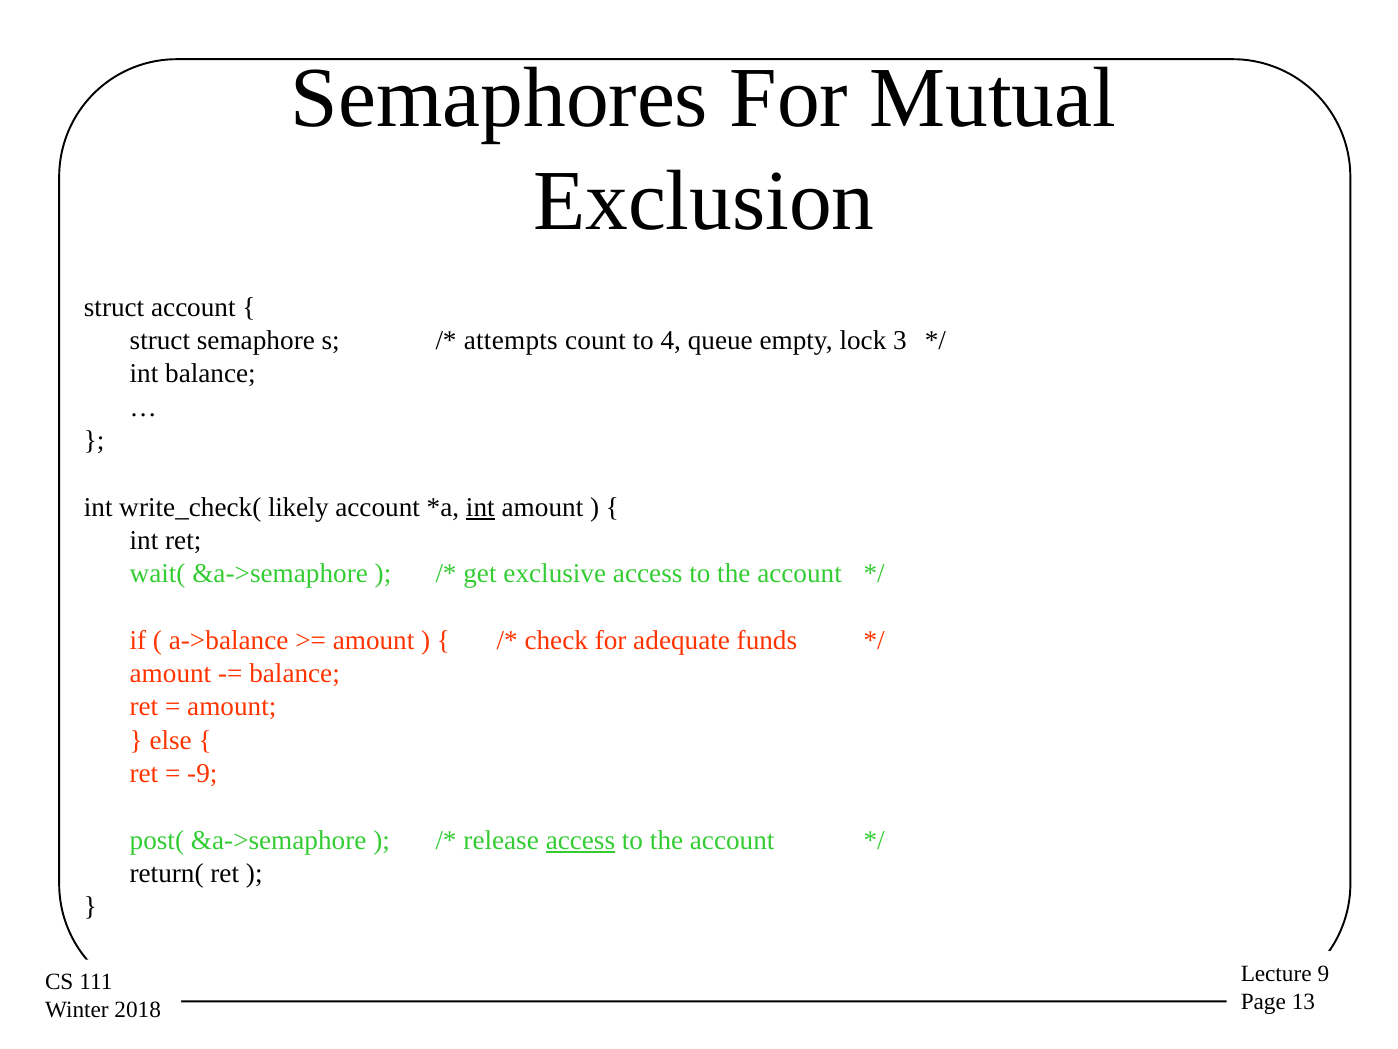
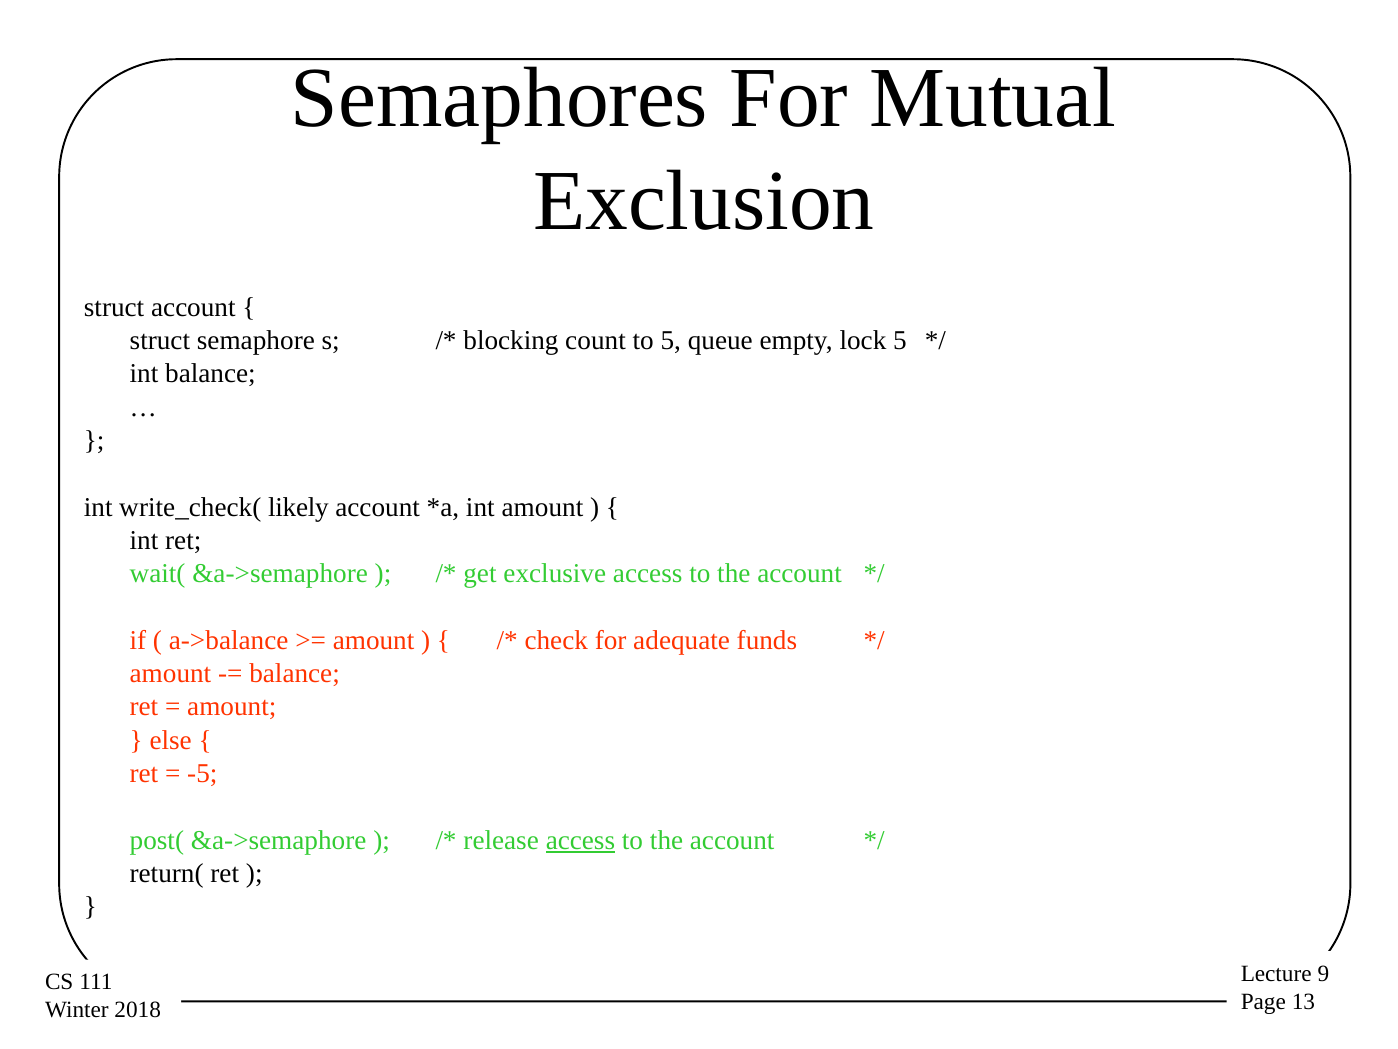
attempts: attempts -> blocking
to 4: 4 -> 5
lock 3: 3 -> 5
int at (480, 507) underline: present -> none
-9: -9 -> -5
